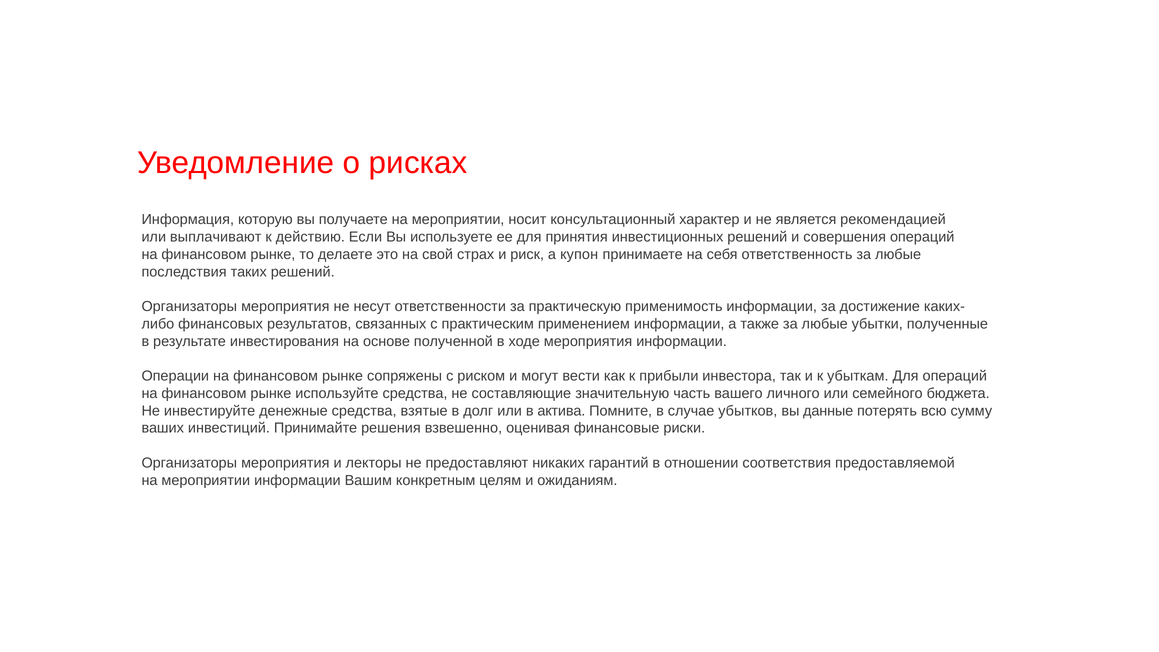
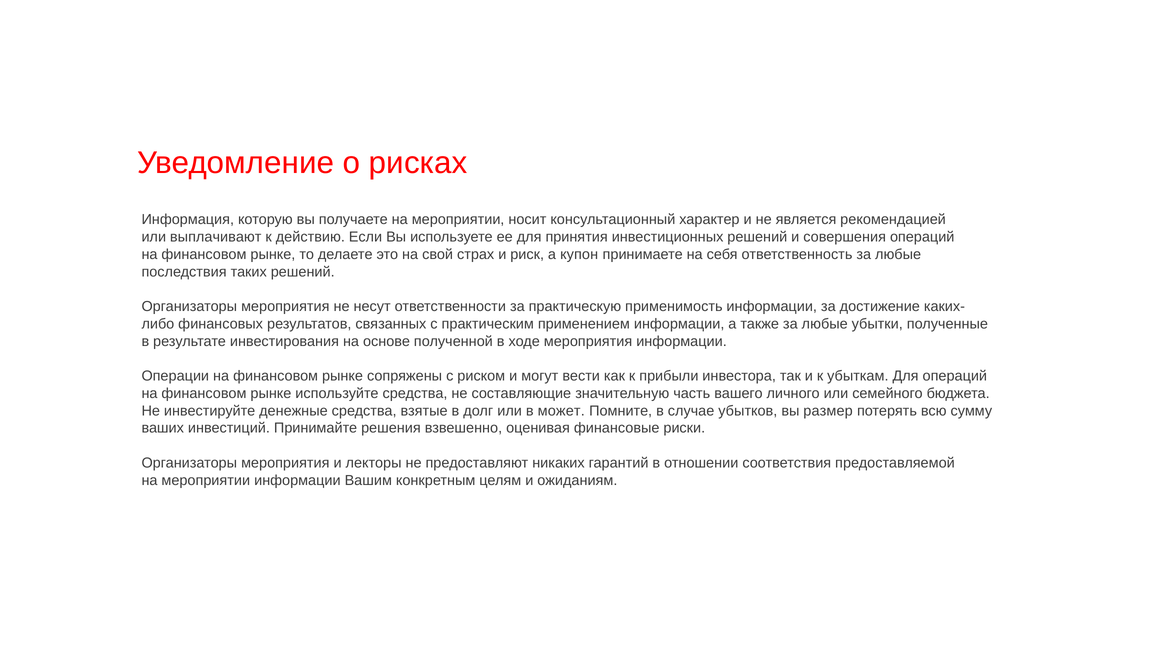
актива: актива -> может
данные: данные -> размер
